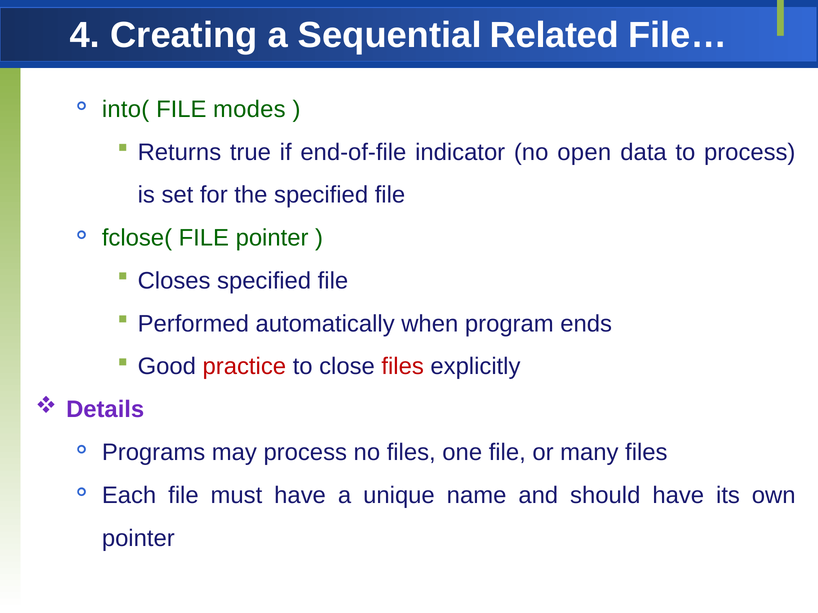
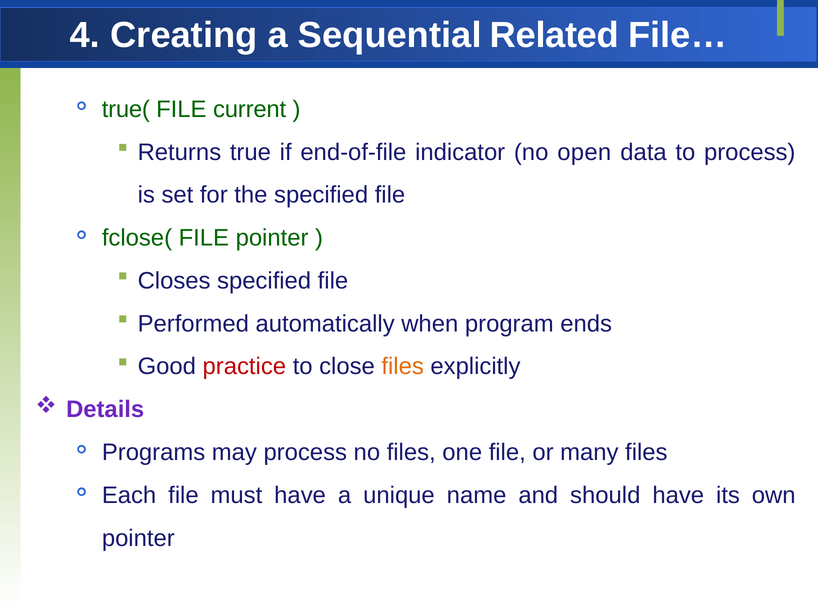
into(: into( -> true(
modes: modes -> current
files at (403, 367) colour: red -> orange
